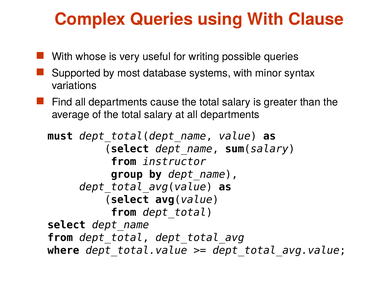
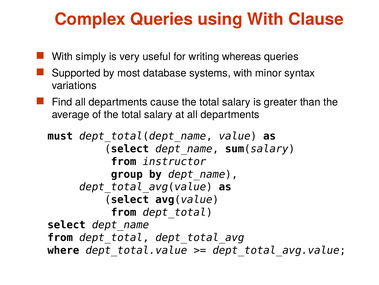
whose: whose -> simply
possible: possible -> whereas
